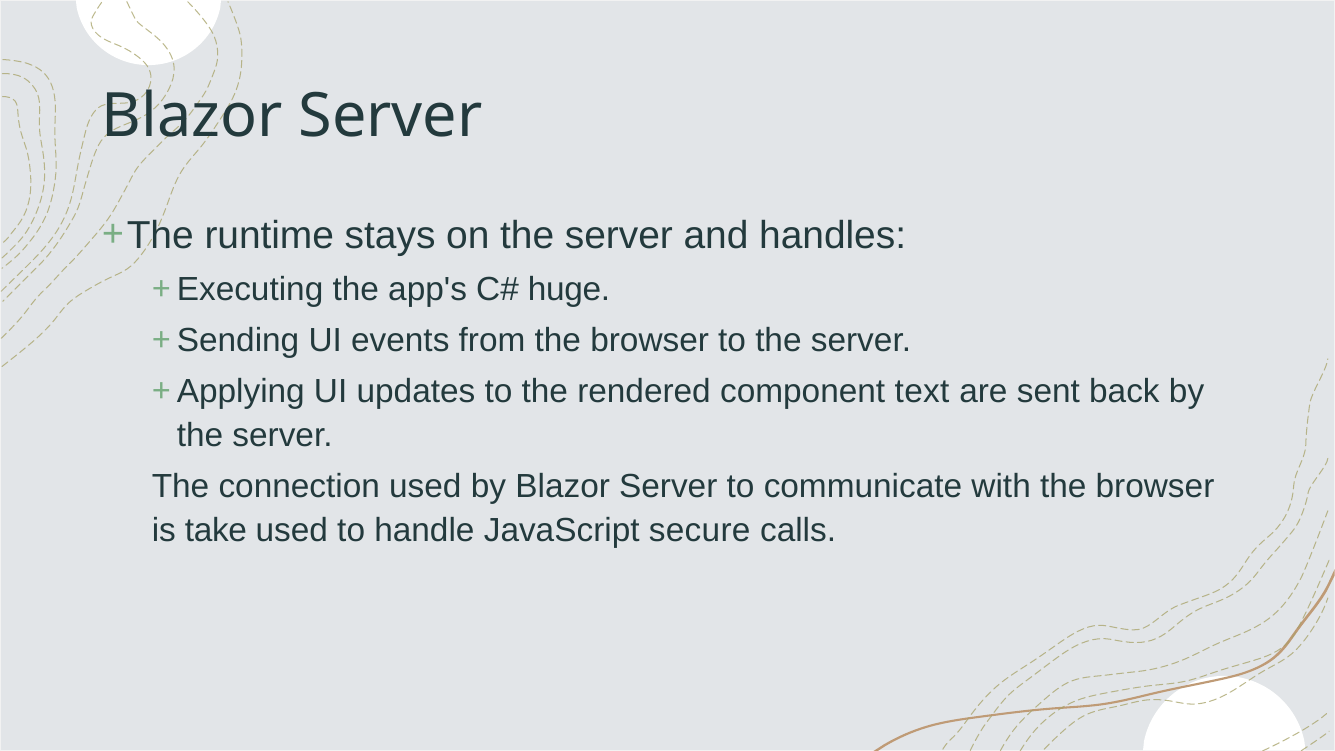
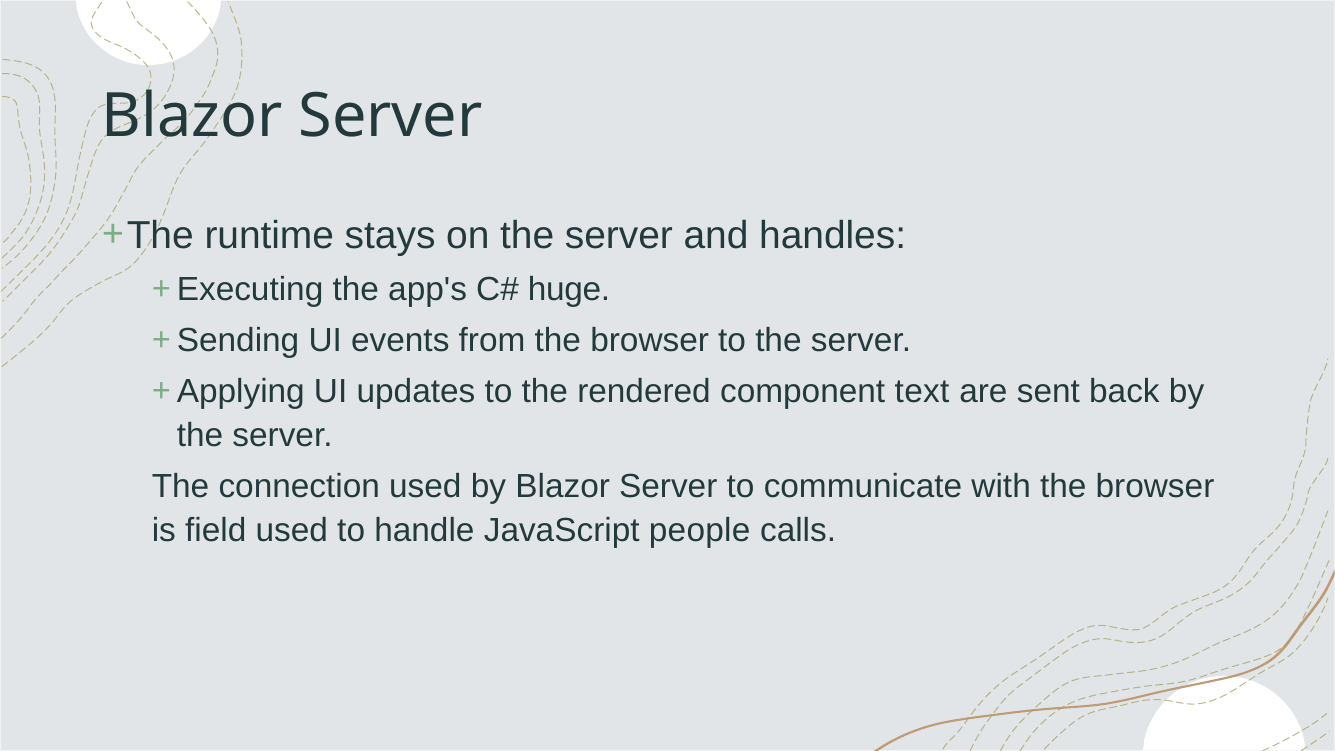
take: take -> field
secure: secure -> people
